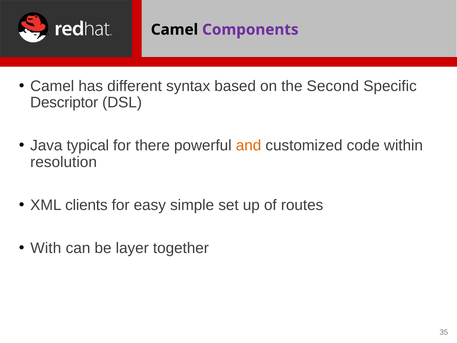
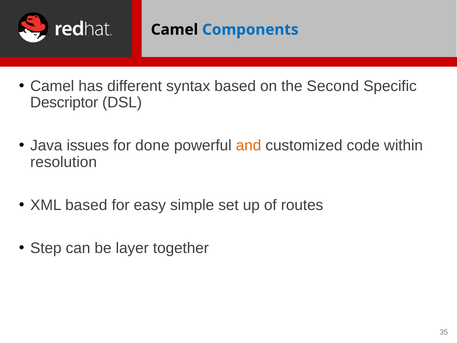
Components colour: purple -> blue
typical: typical -> issues
there: there -> done
XML clients: clients -> based
With: With -> Step
